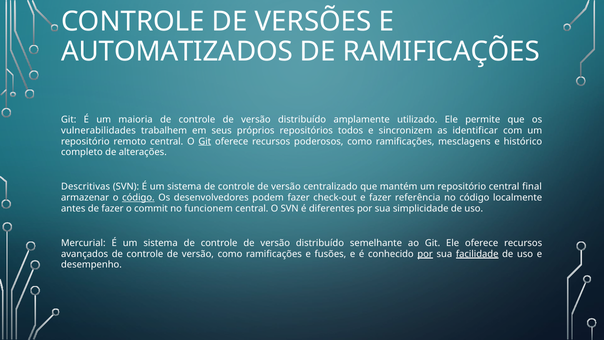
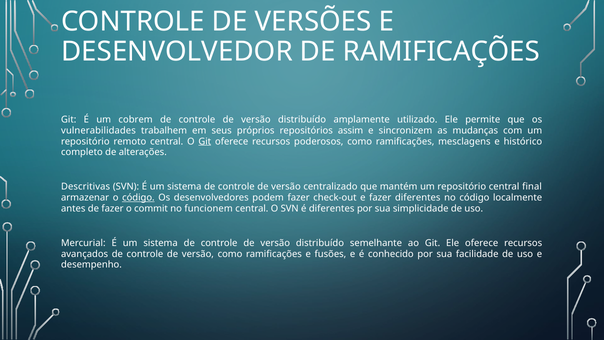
AUTOMATIZADOS: AUTOMATIZADOS -> DESENVOLVEDOR
maioria: maioria -> cobrem
todos: todos -> assim
identificar: identificar -> mudanças
fazer referência: referência -> diferentes
por at (425, 254) underline: present -> none
facilidade underline: present -> none
